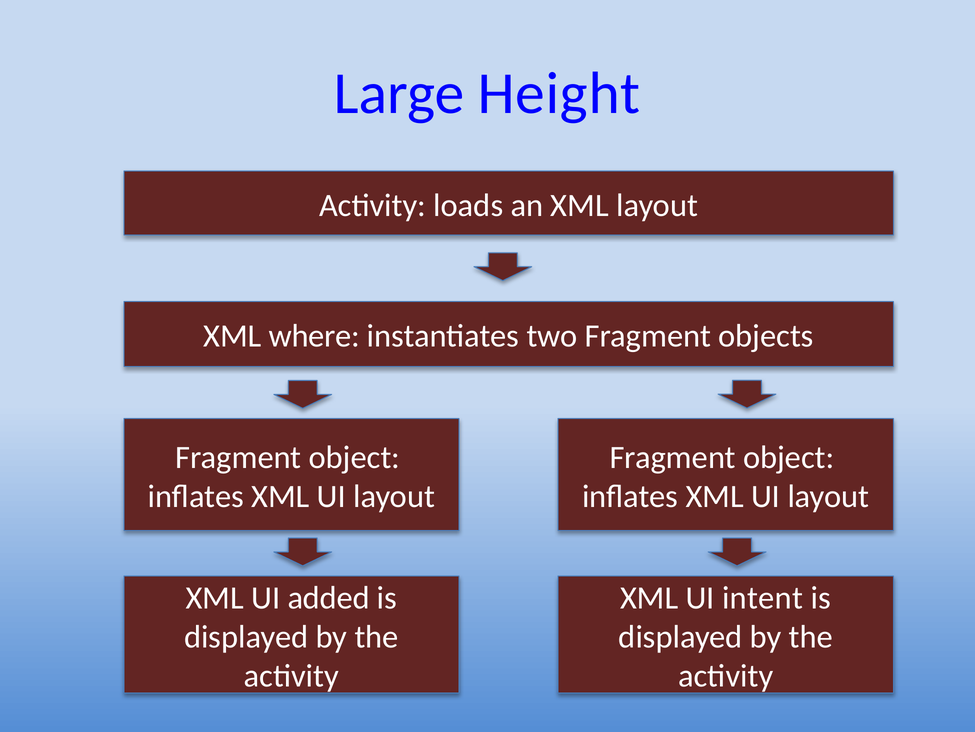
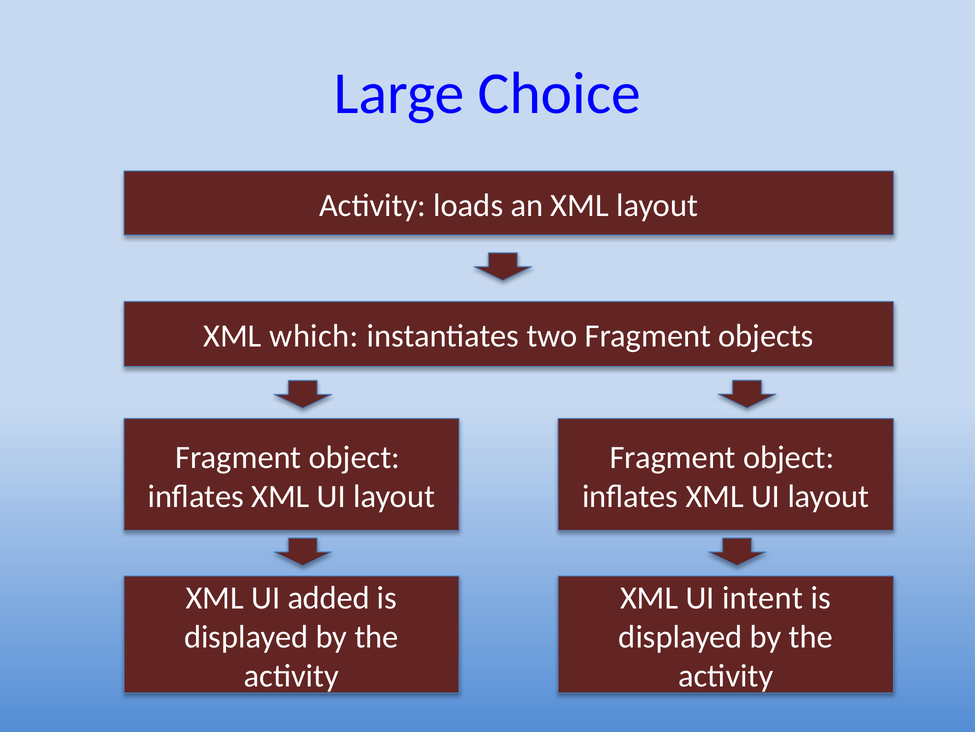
Height: Height -> Choice
where: where -> which
